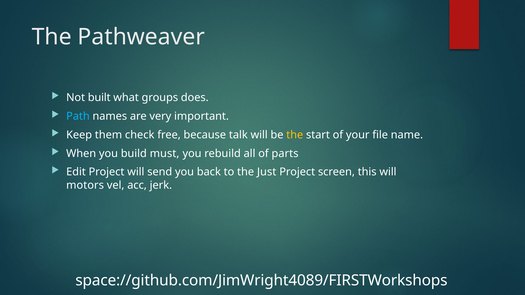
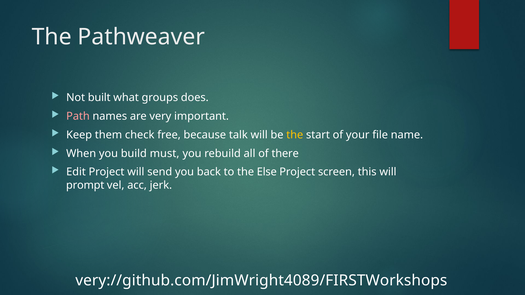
Path colour: light blue -> pink
parts: parts -> there
Just: Just -> Else
motors: motors -> prompt
space://github.com/JimWright4089/FIRSTWorkshops: space://github.com/JimWright4089/FIRSTWorkshops -> very://github.com/JimWright4089/FIRSTWorkshops
